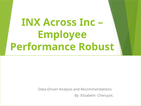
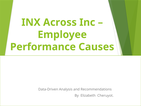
Robust: Robust -> Causes
